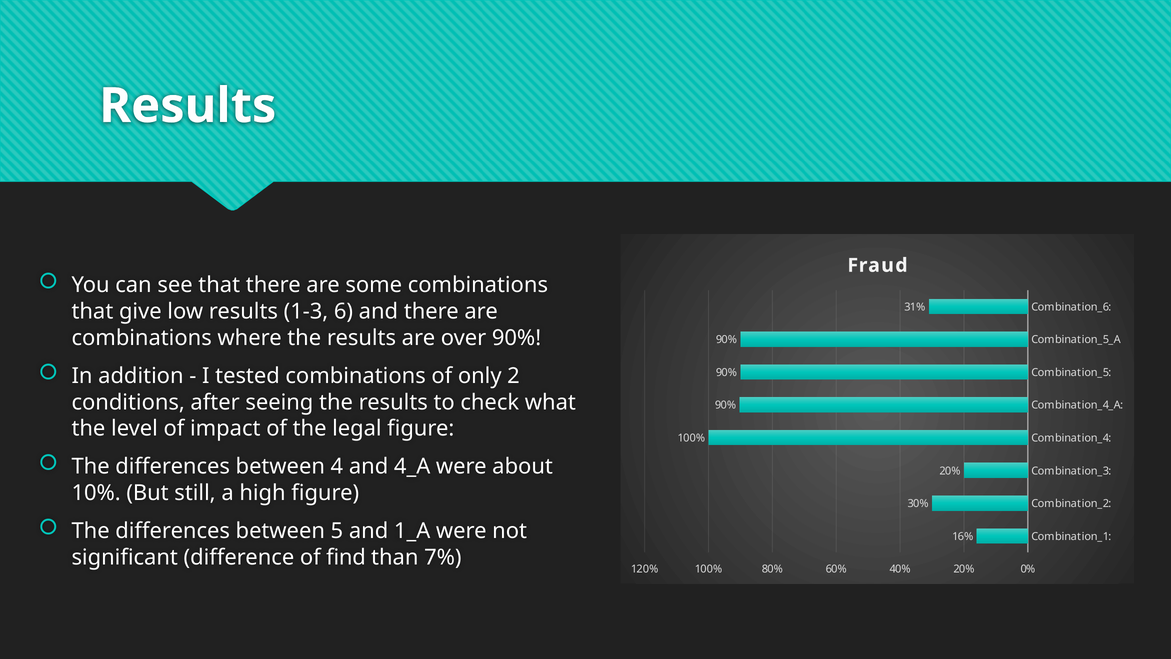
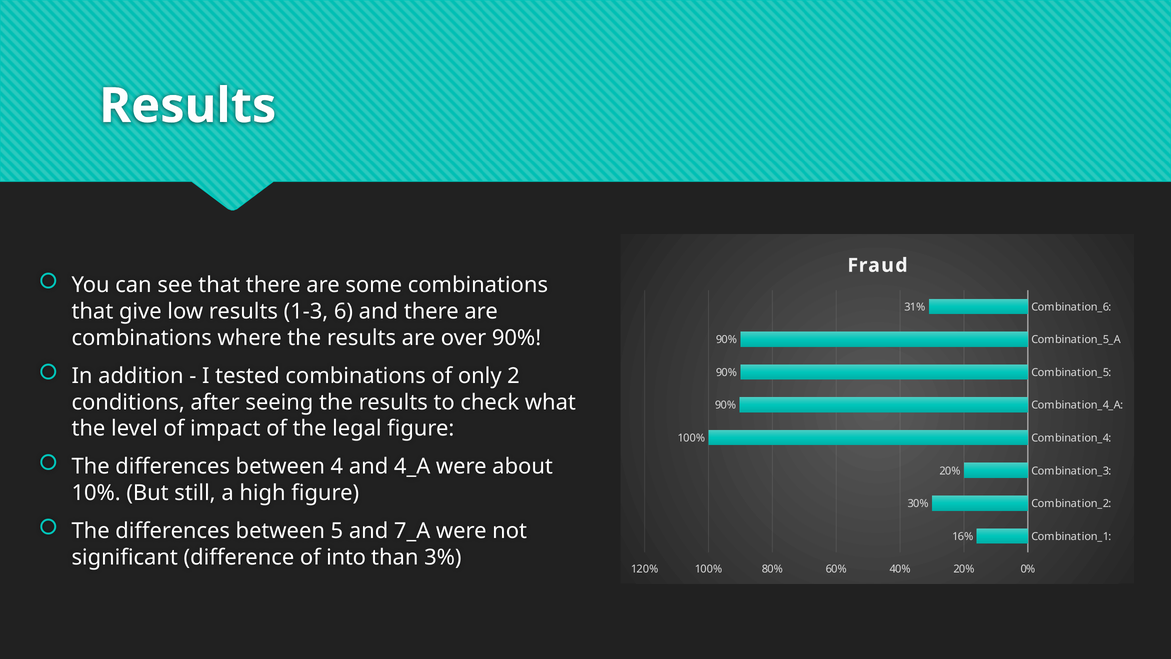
1_A: 1_A -> 7_A
find: find -> into
7%: 7% -> 3%
